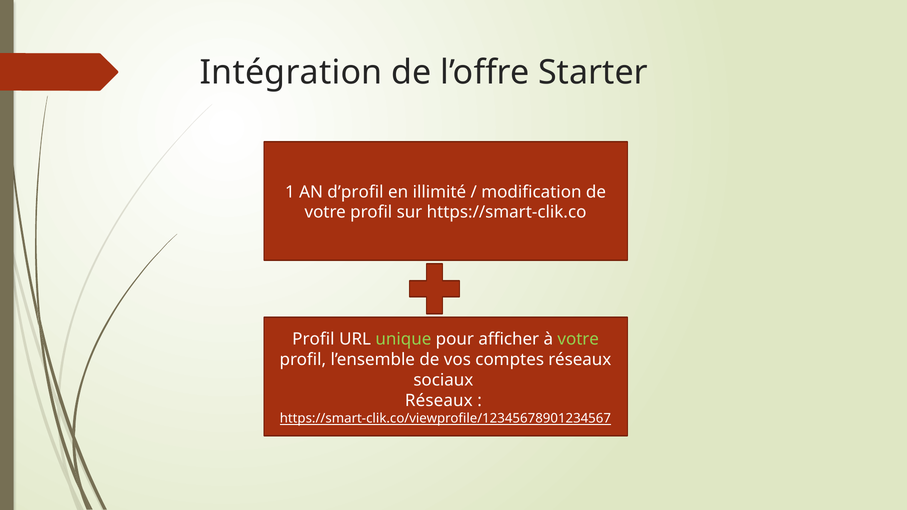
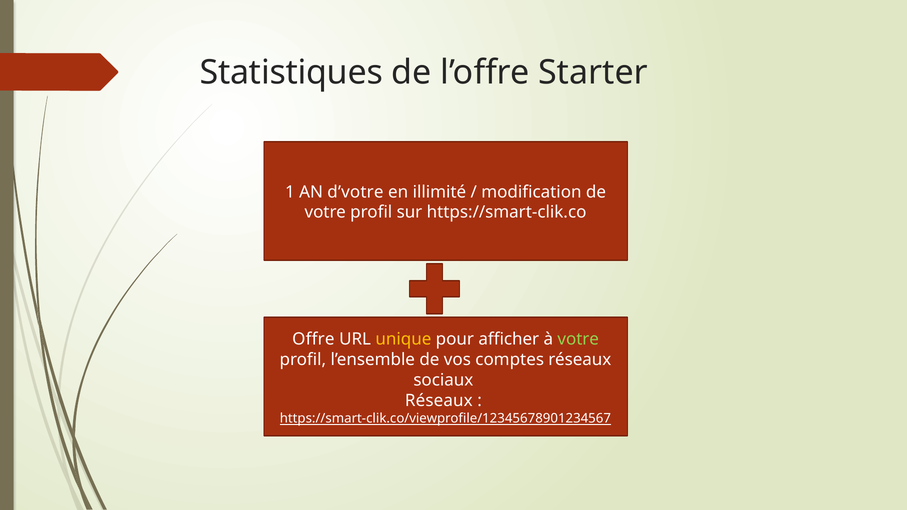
Intégration: Intégration -> Statistiques
d’profil: d’profil -> d’votre
Profil at (313, 339): Profil -> Offre
unique colour: light green -> yellow
